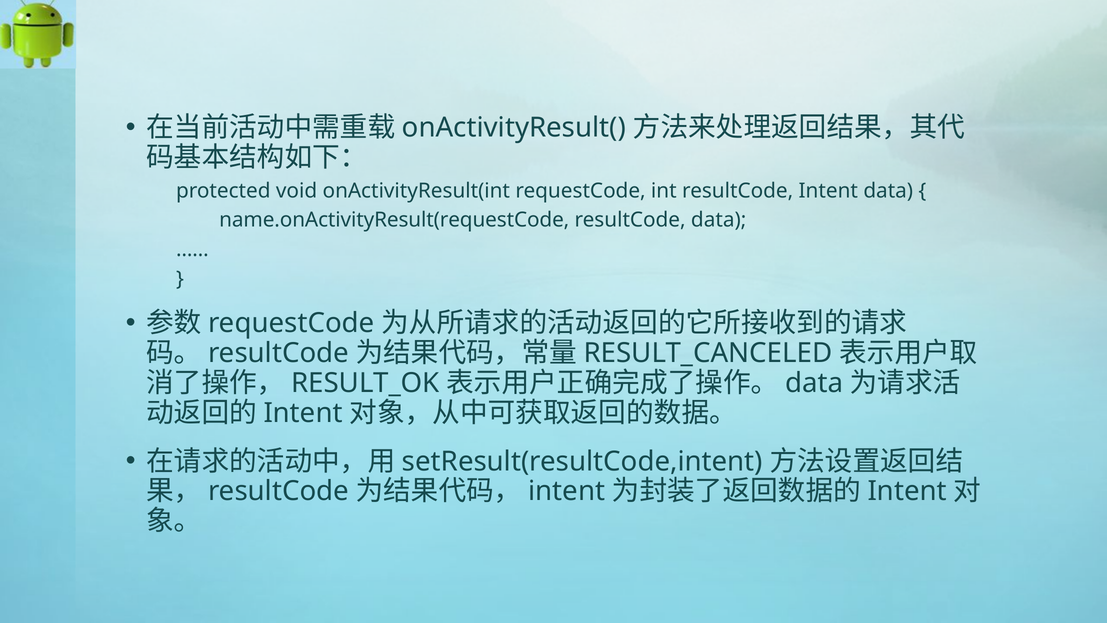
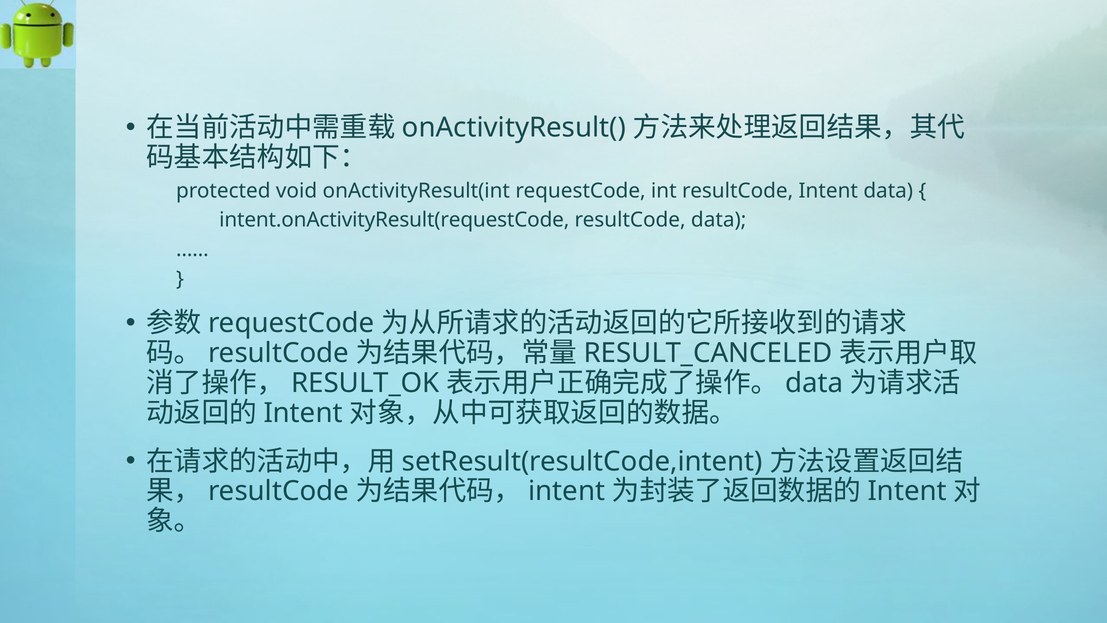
name.onActivityResult(requestCode: name.onActivityResult(requestCode -> intent.onActivityResult(requestCode
